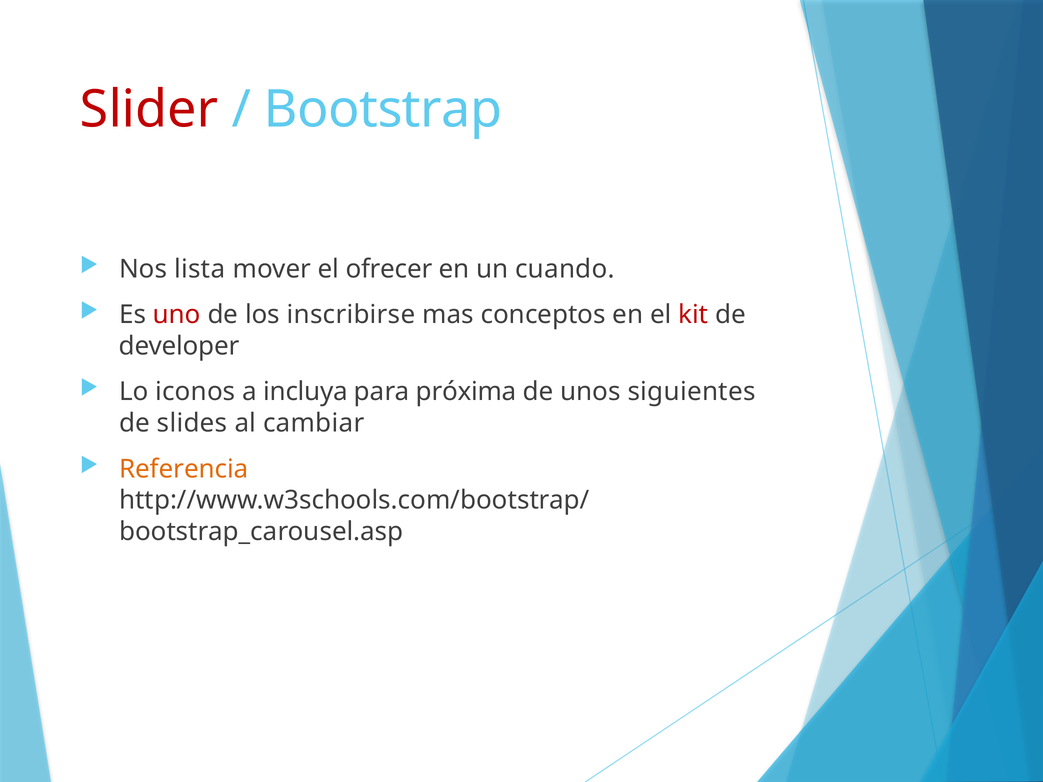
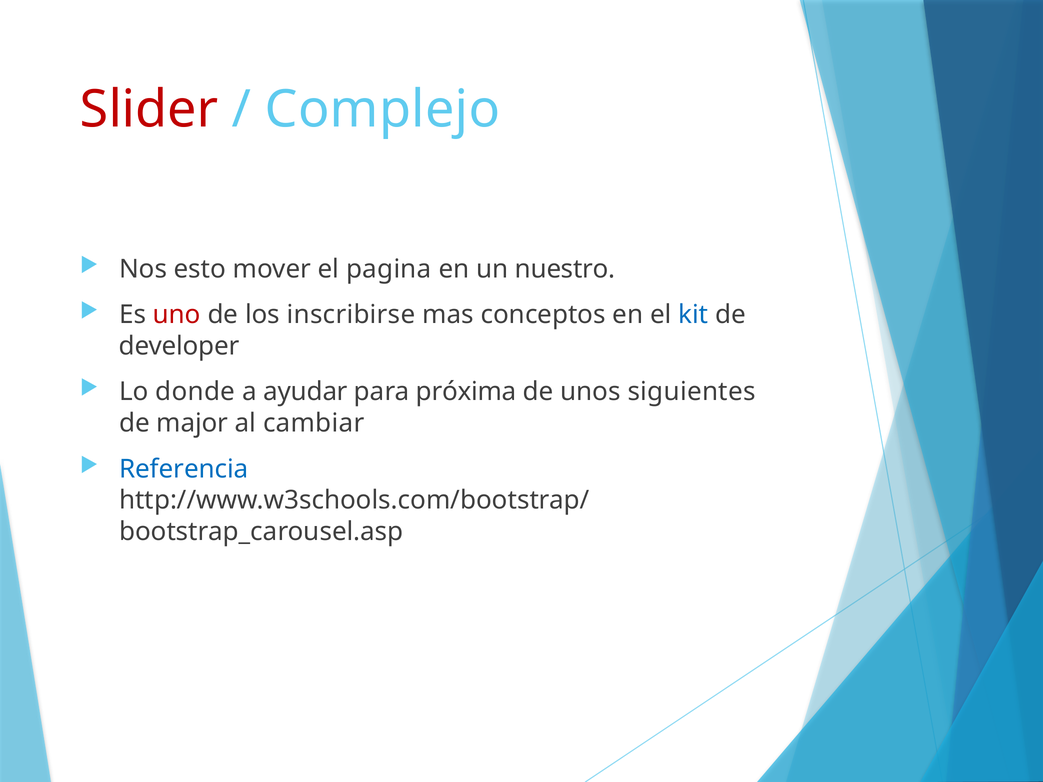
Bootstrap: Bootstrap -> Complejo
lista: lista -> esto
ofrecer: ofrecer -> pagina
cuando: cuando -> nuestro
kit colour: red -> blue
iconos: iconos -> donde
incluya: incluya -> ayudar
slides: slides -> major
Referencia colour: orange -> blue
